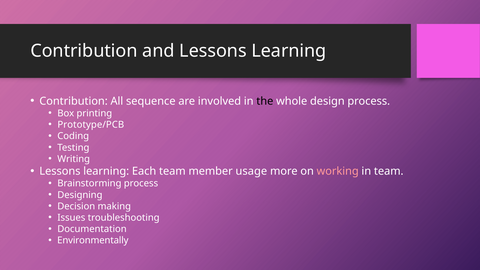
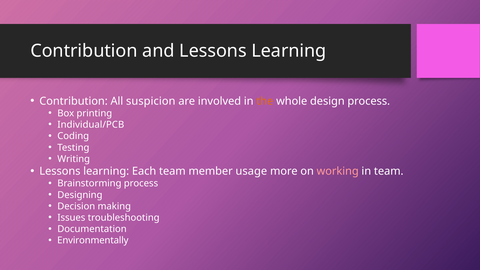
sequence: sequence -> suspicion
the colour: black -> orange
Prototype/PCB: Prototype/PCB -> Individual/PCB
